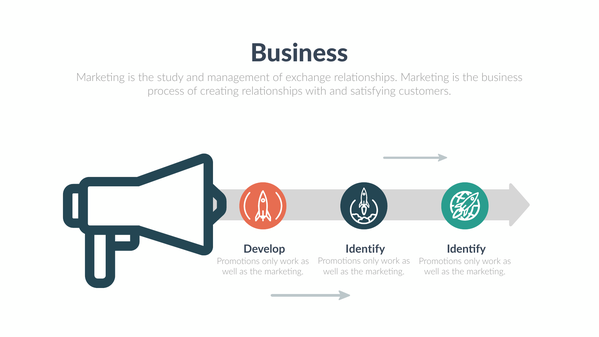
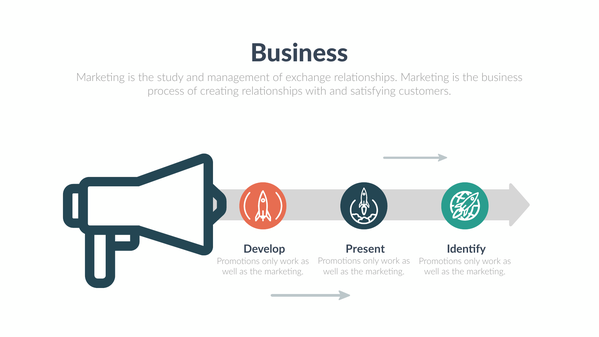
Identify at (365, 249): Identify -> Present
